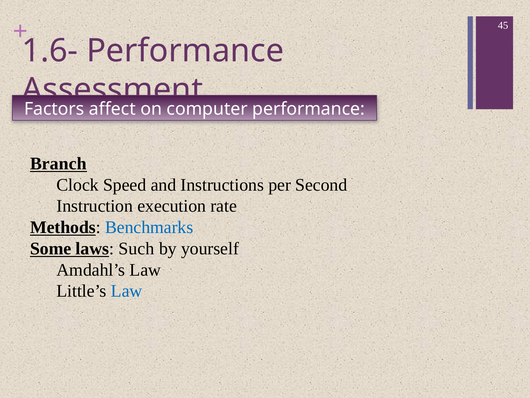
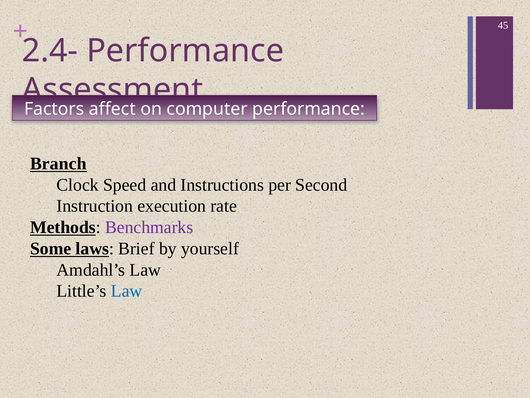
1.6-: 1.6- -> 2.4-
Benchmarks colour: blue -> purple
Such: Such -> Brief
